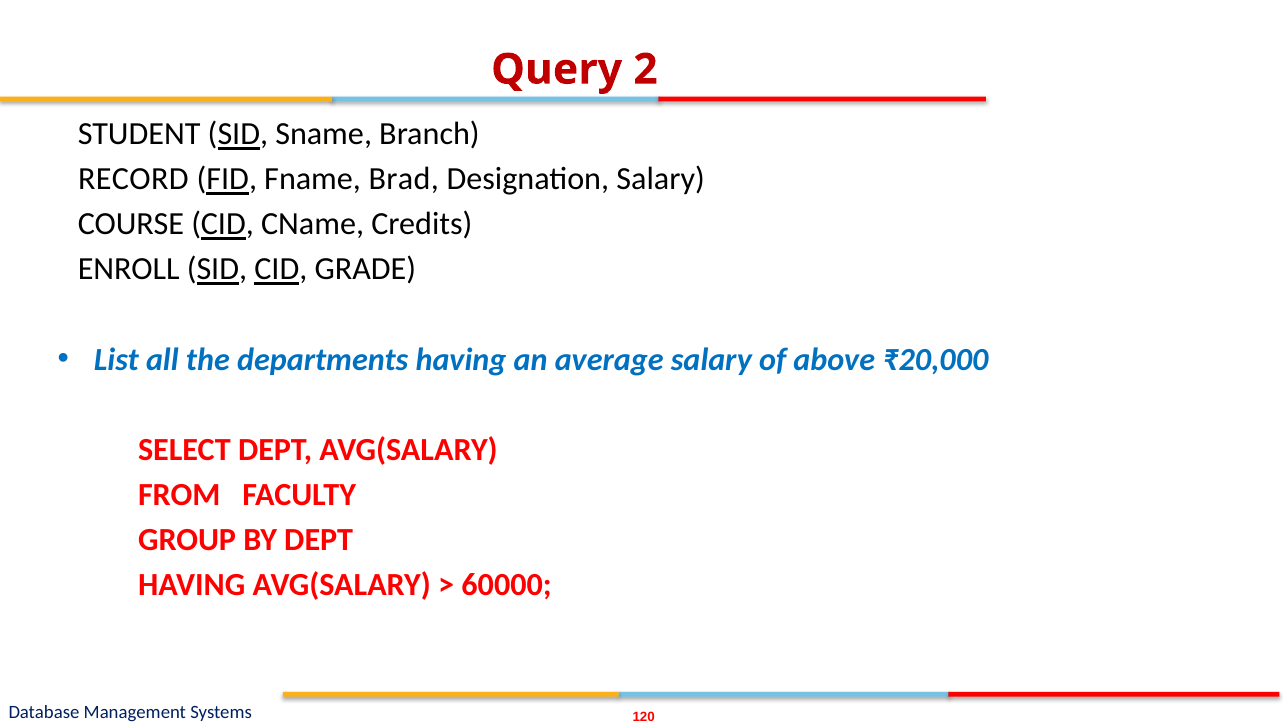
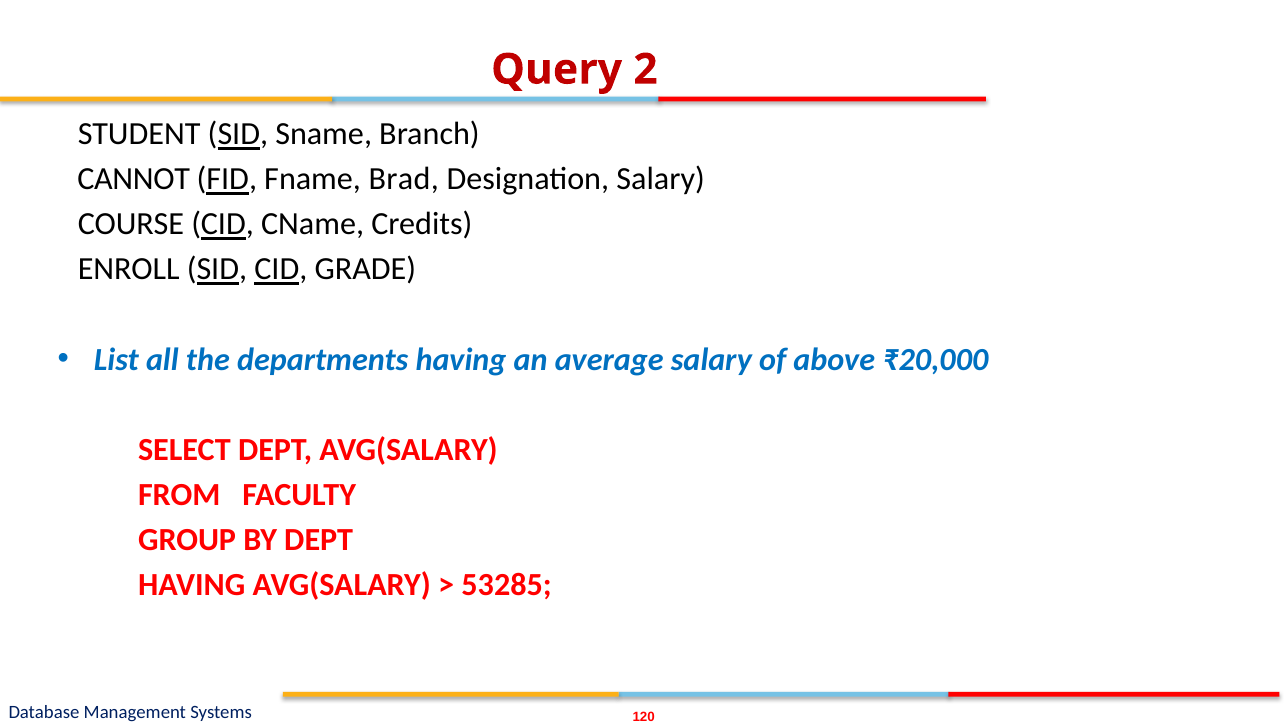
RECORD: RECORD -> CANNOT
60000: 60000 -> 53285
